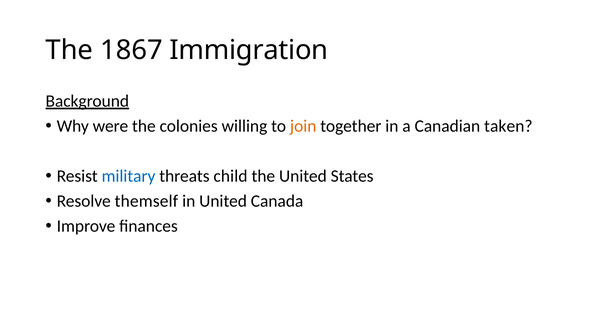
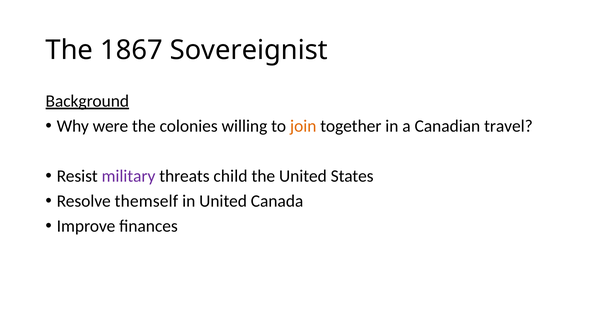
Immigration: Immigration -> Sovereignist
taken: taken -> travel
military colour: blue -> purple
